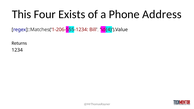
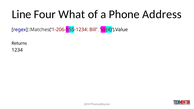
This: This -> Line
Exists: Exists -> What
